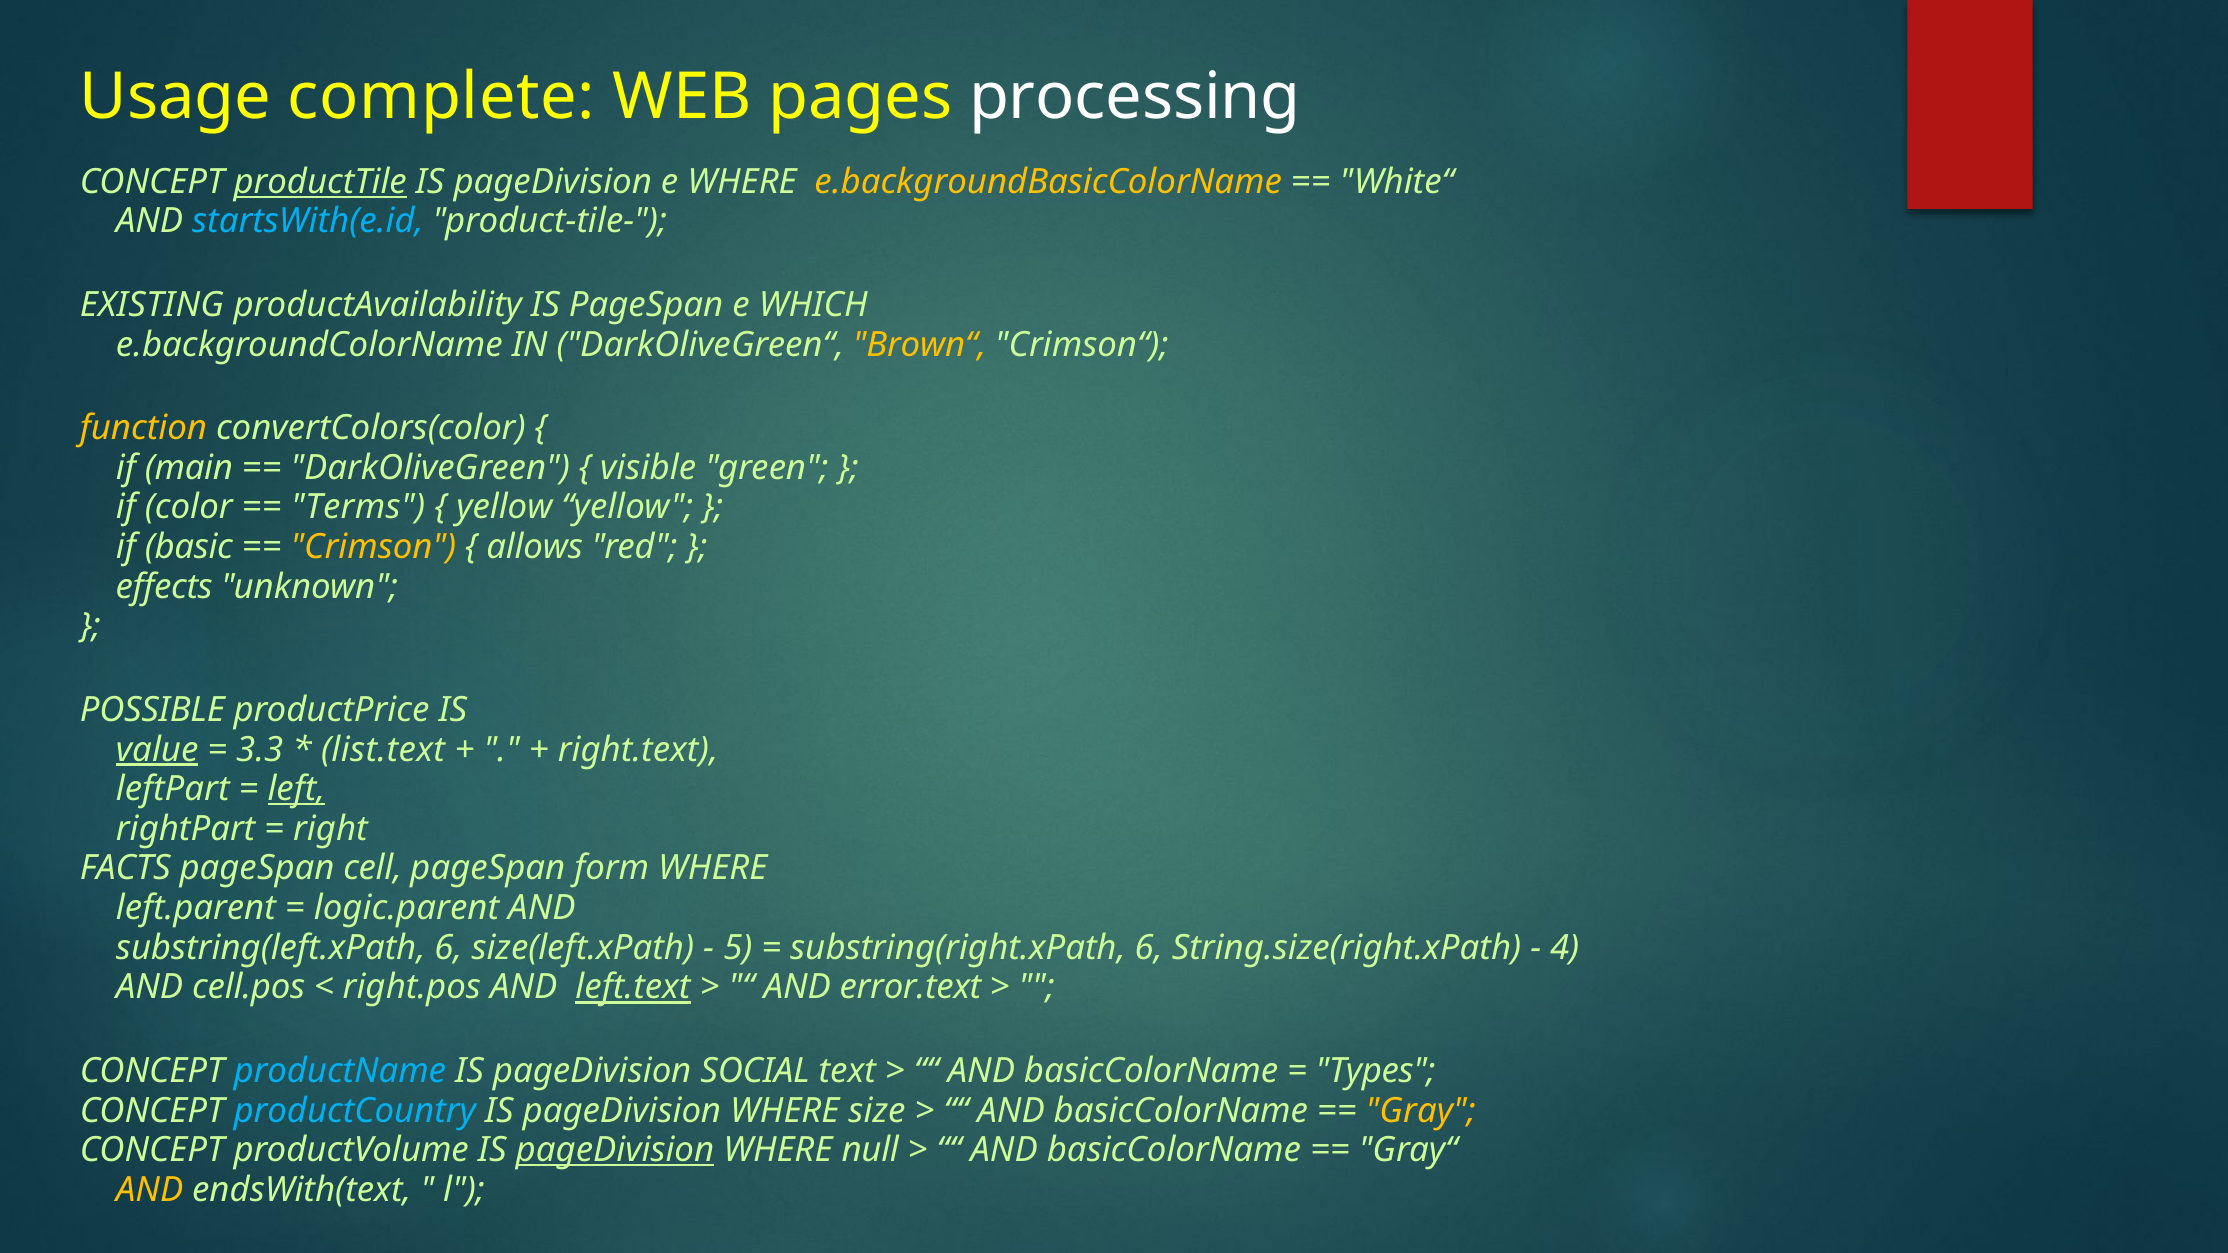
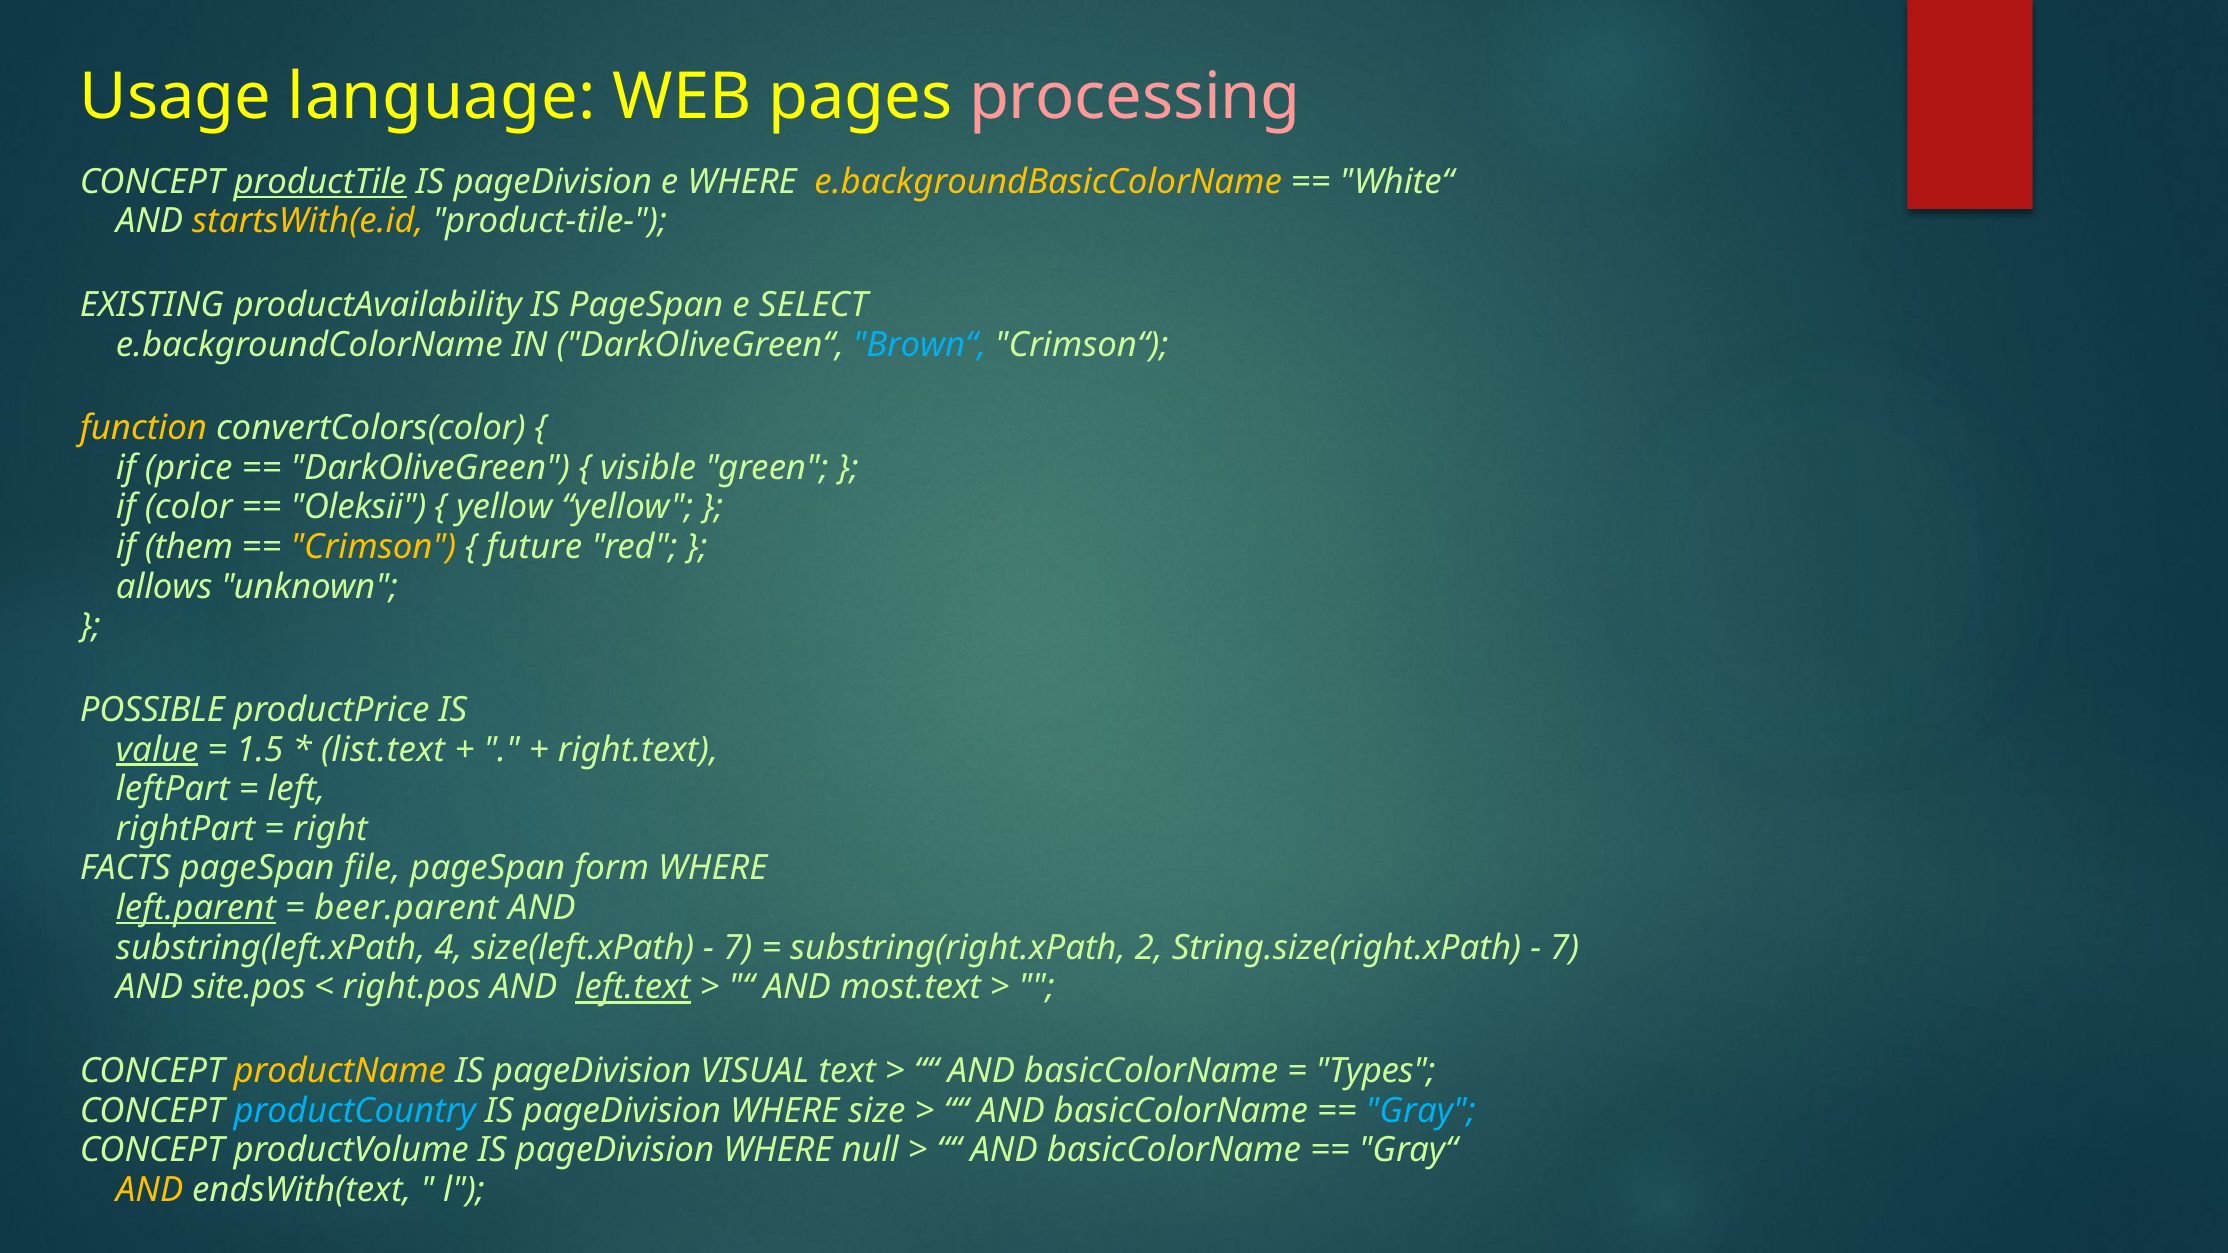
complete: complete -> language
processing colour: white -> pink
startsWith(e.id colour: light blue -> yellow
WHICH: WHICH -> SELECT
Brown“ colour: yellow -> light blue
main: main -> price
Terms: Terms -> Oleksii
basic: basic -> them
allows: allows -> future
effects: effects -> allows
3.3: 3.3 -> 1.5
left underline: present -> none
cell: cell -> file
left.parent underline: none -> present
logic.parent: logic.parent -> beer.parent
substring(left.xPath 6: 6 -> 4
5 at (738, 948): 5 -> 7
substring(right.xPath 6: 6 -> 2
4 at (1565, 948): 4 -> 7
cell.pos: cell.pos -> site.pos
error.text: error.text -> most.text
productName colour: light blue -> yellow
SOCIAL: SOCIAL -> VISUAL
Gray colour: yellow -> light blue
pageDivision at (615, 1151) underline: present -> none
